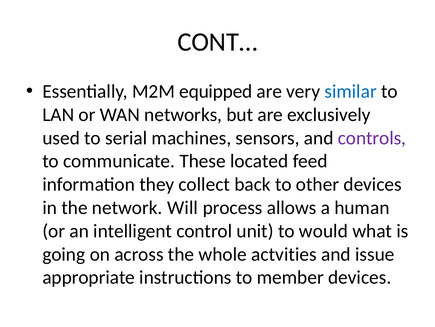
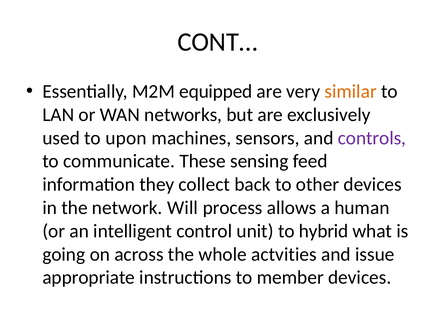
similar colour: blue -> orange
serial: serial -> upon
located: located -> sensing
would: would -> hybrid
